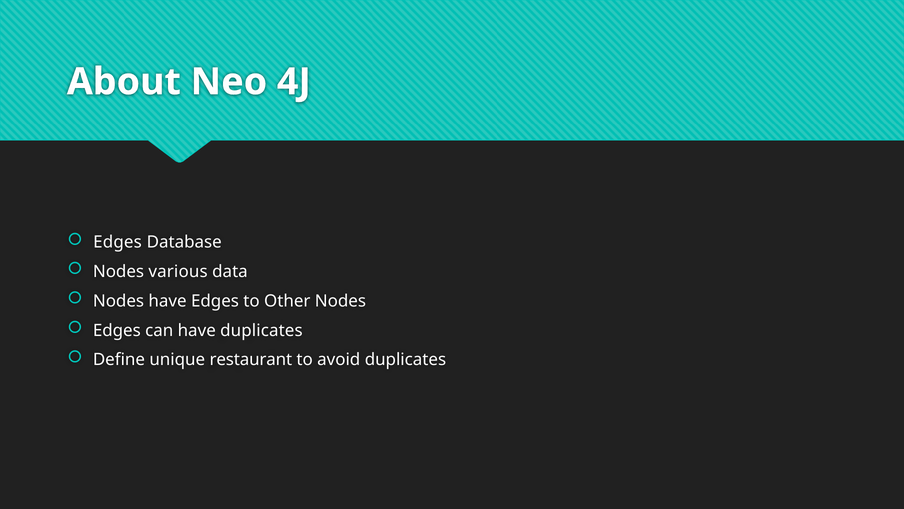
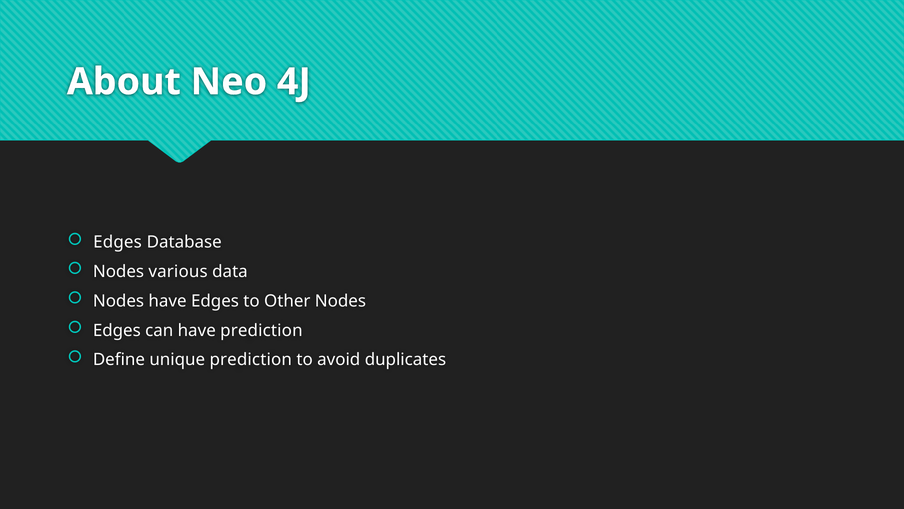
have duplicates: duplicates -> prediction
unique restaurant: restaurant -> prediction
